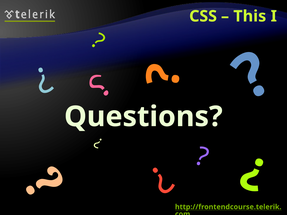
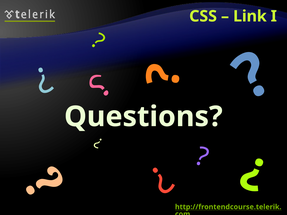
This: This -> Link
